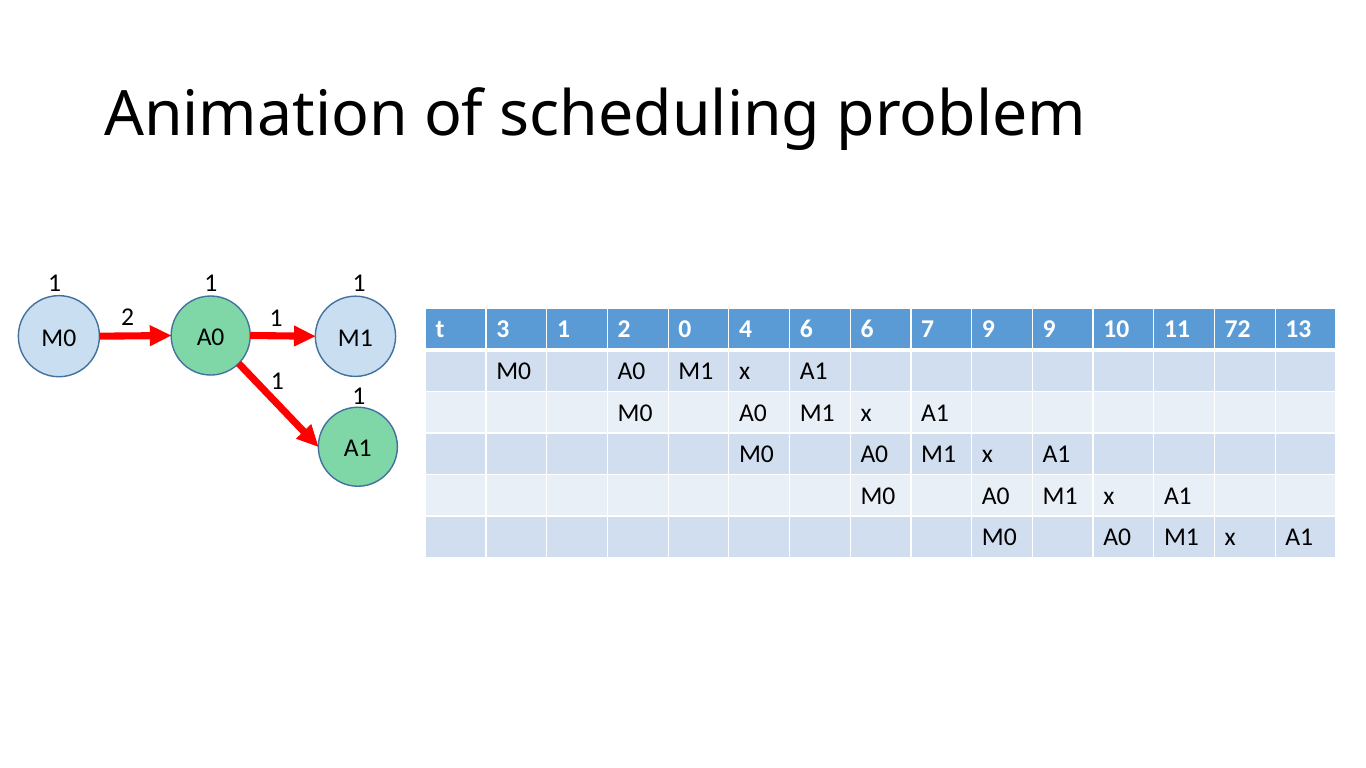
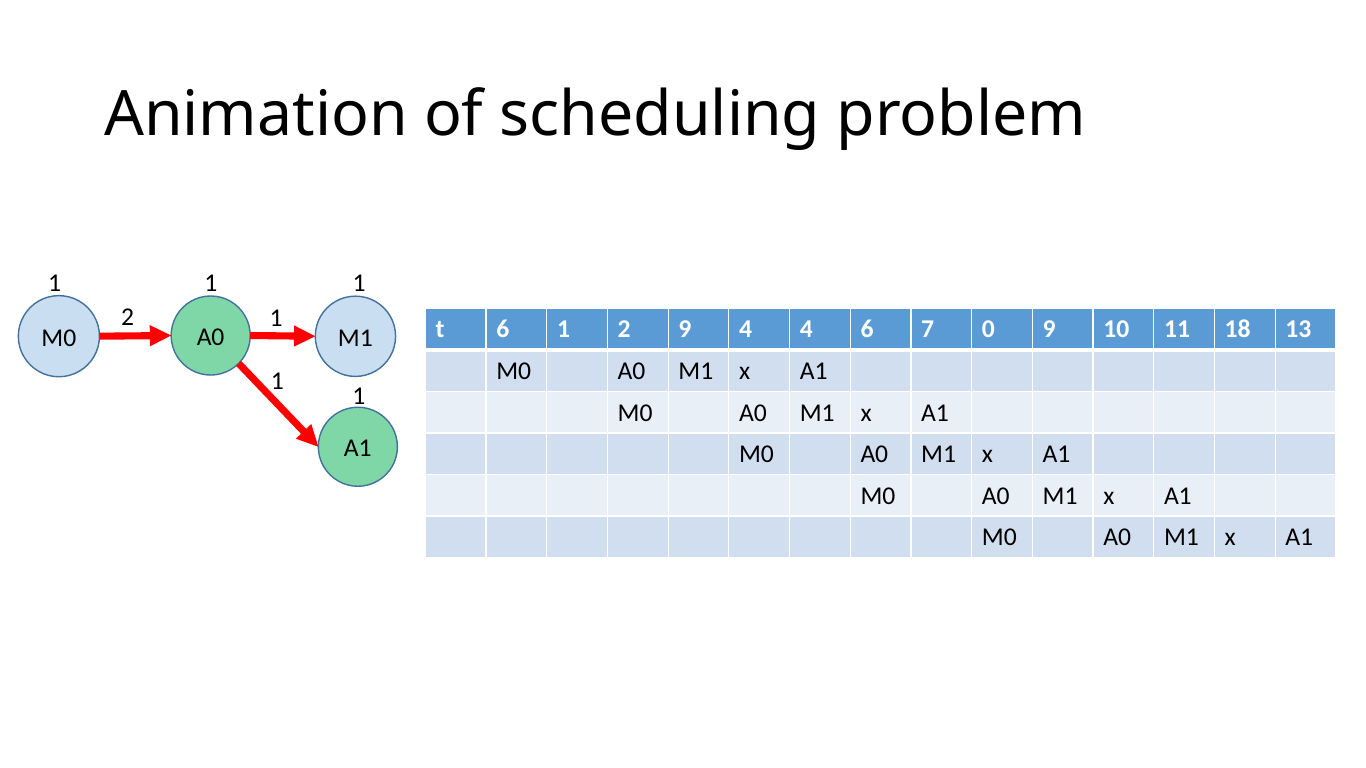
t 3: 3 -> 6
2 0: 0 -> 9
4 6: 6 -> 4
7 9: 9 -> 0
72: 72 -> 18
